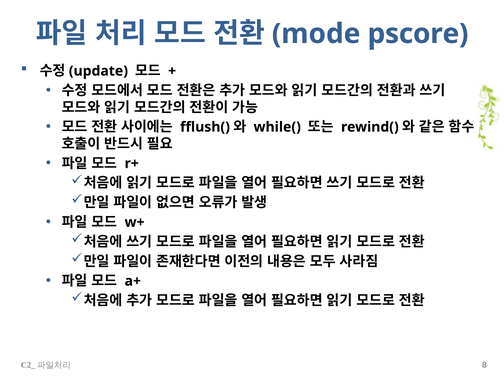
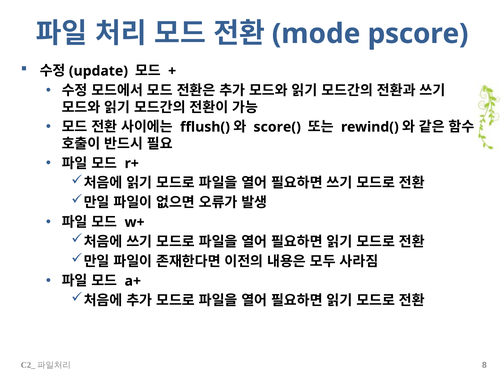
while(: while( -> score(
